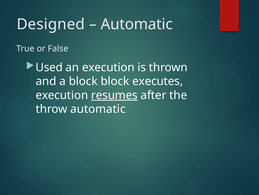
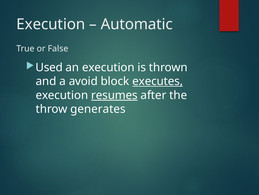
Designed at (51, 24): Designed -> Execution
a block: block -> avoid
executes underline: none -> present
throw automatic: automatic -> generates
